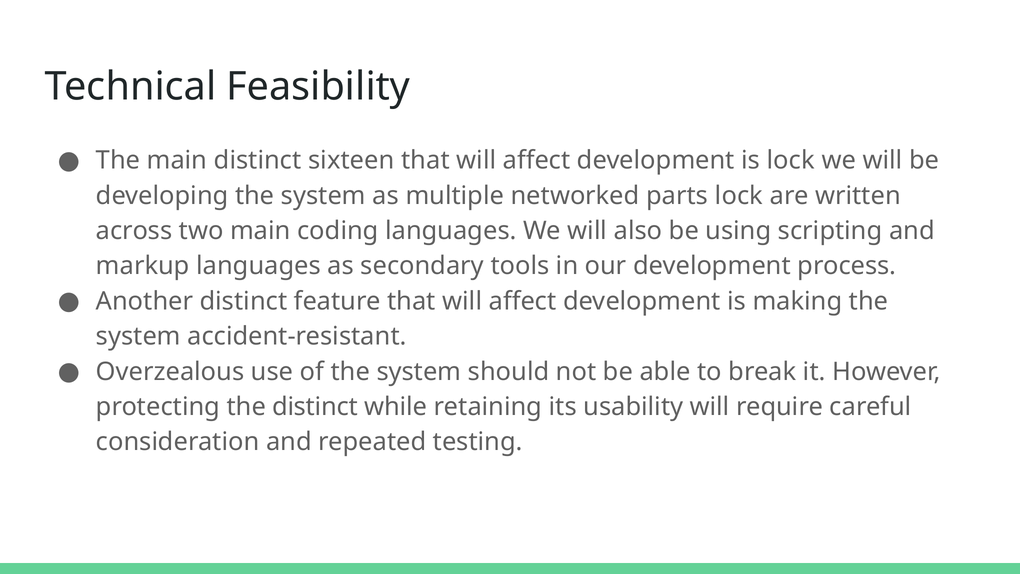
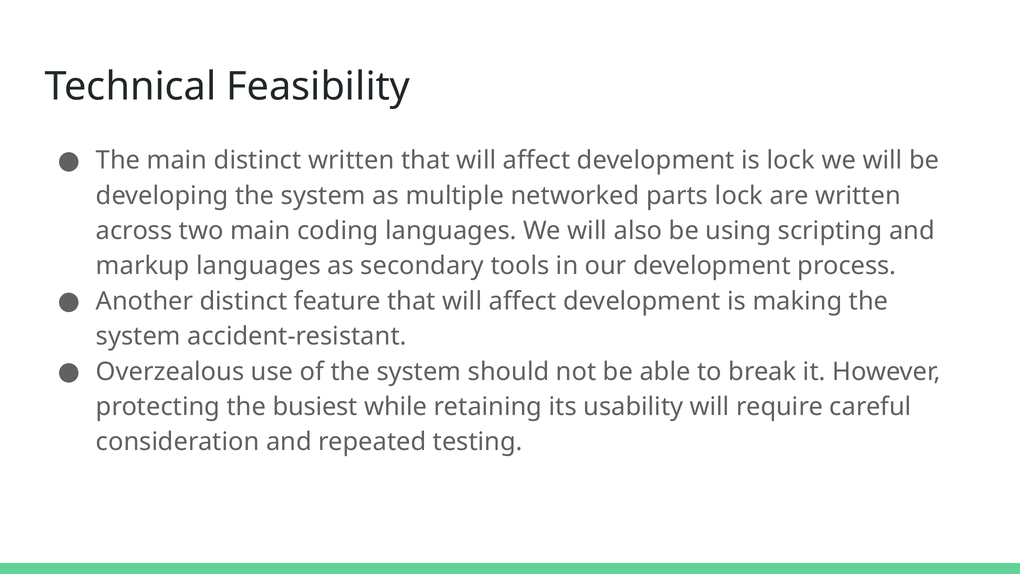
distinct sixteen: sixteen -> written
the distinct: distinct -> busiest
